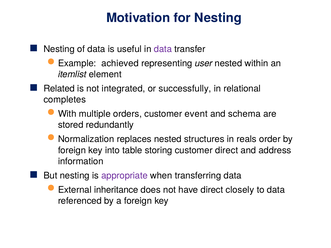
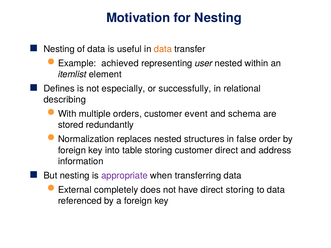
data at (163, 49) colour: purple -> orange
Related: Related -> Defines
integrated: integrated -> especially
completes: completes -> describing
reals: reals -> false
inheritance: inheritance -> completely
direct closely: closely -> storing
